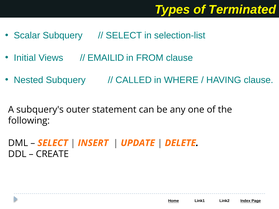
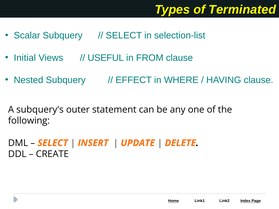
EMAILID: EMAILID -> USEFUL
CALLED: CALLED -> EFFECT
